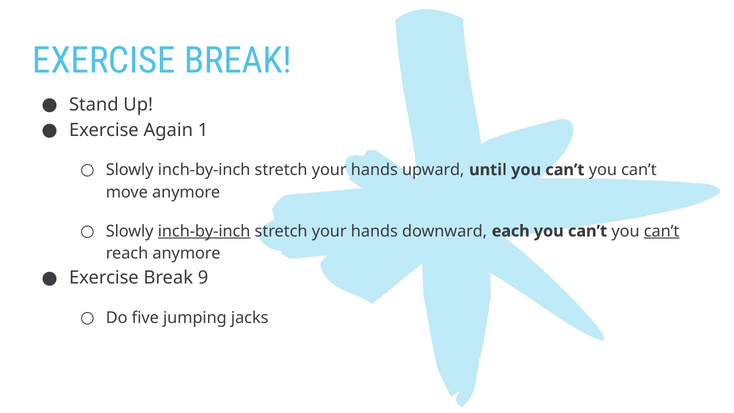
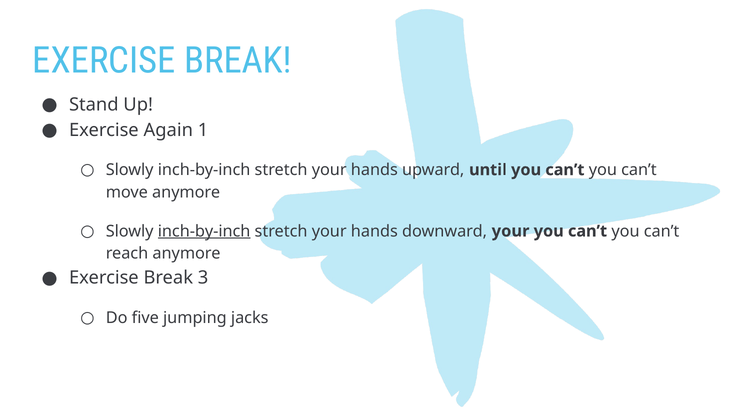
downward each: each -> your
can’t at (662, 231) underline: present -> none
9: 9 -> 3
